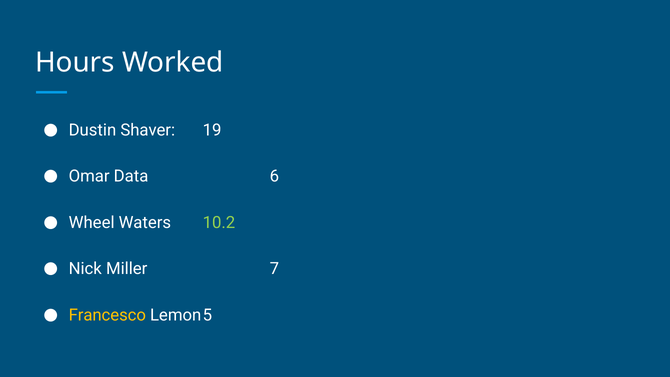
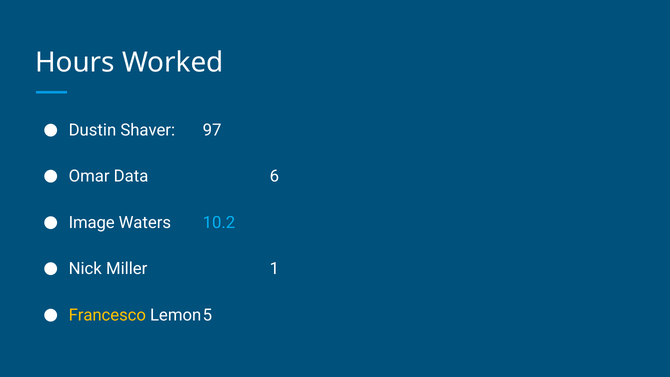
19: 19 -> 97
Wheel: Wheel -> Image
10.2 colour: light green -> light blue
7: 7 -> 1
